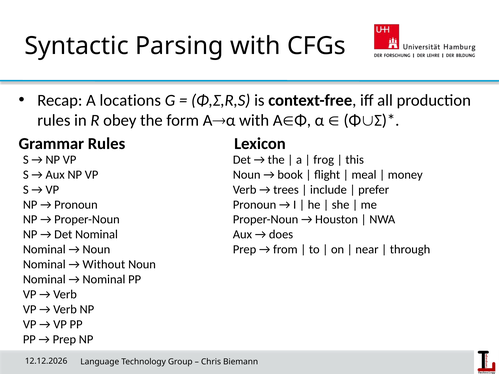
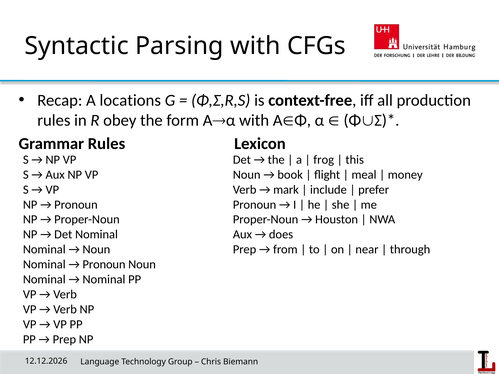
trees: trees -> mark
Without at (104, 265): Without -> Pronoun
